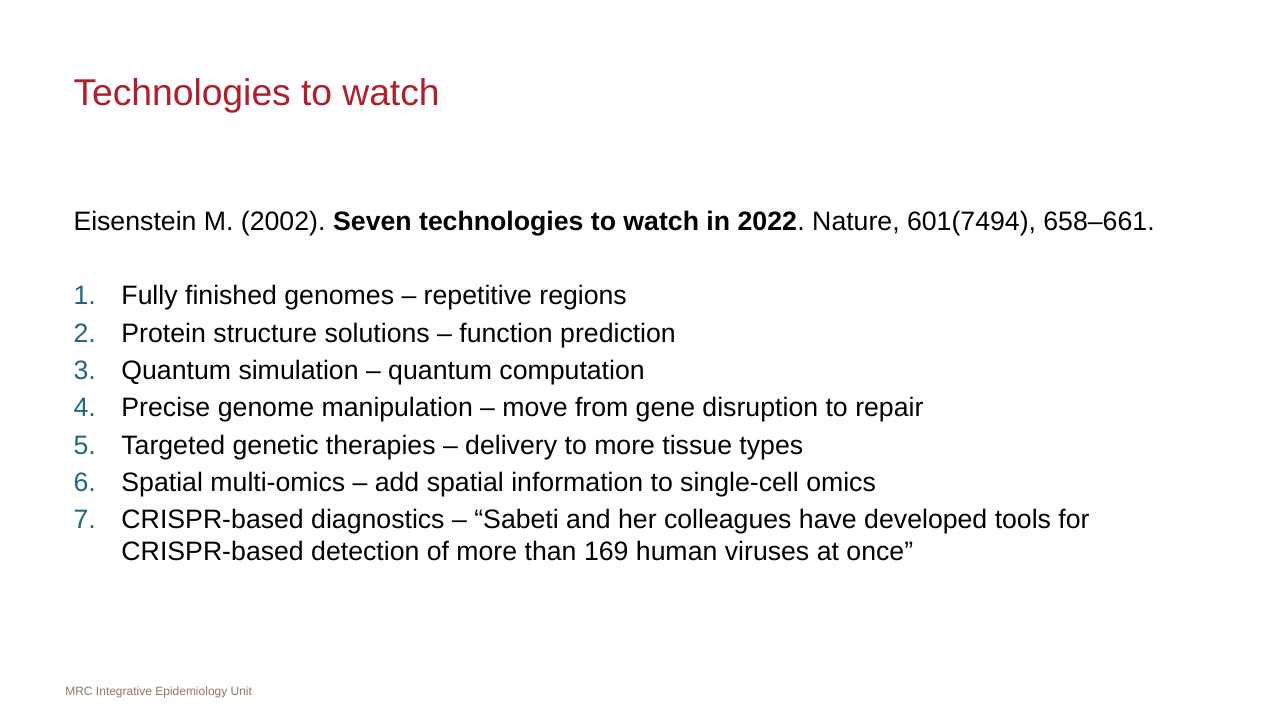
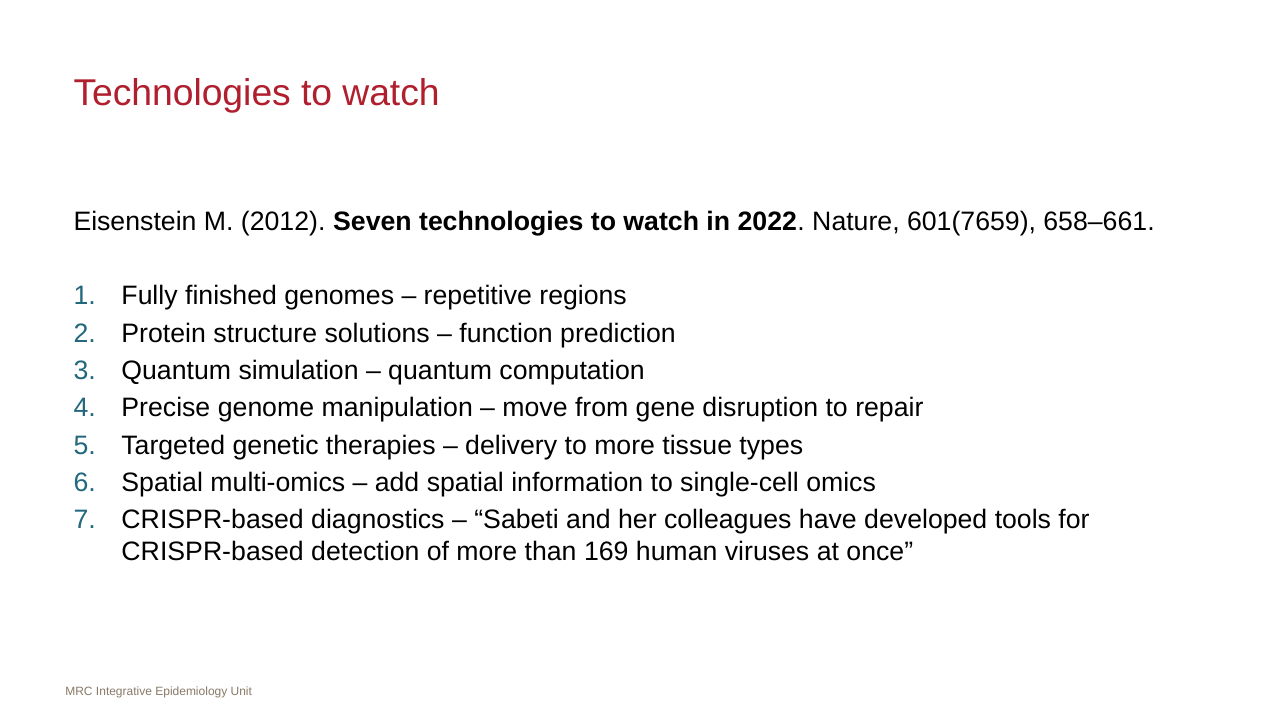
2002: 2002 -> 2012
601(7494: 601(7494 -> 601(7659
